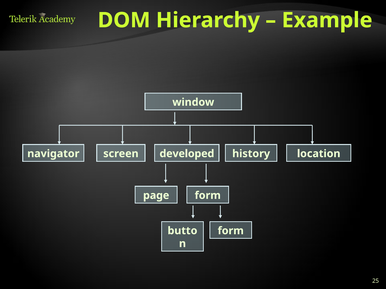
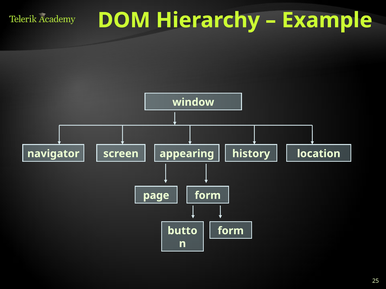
developed: developed -> appearing
